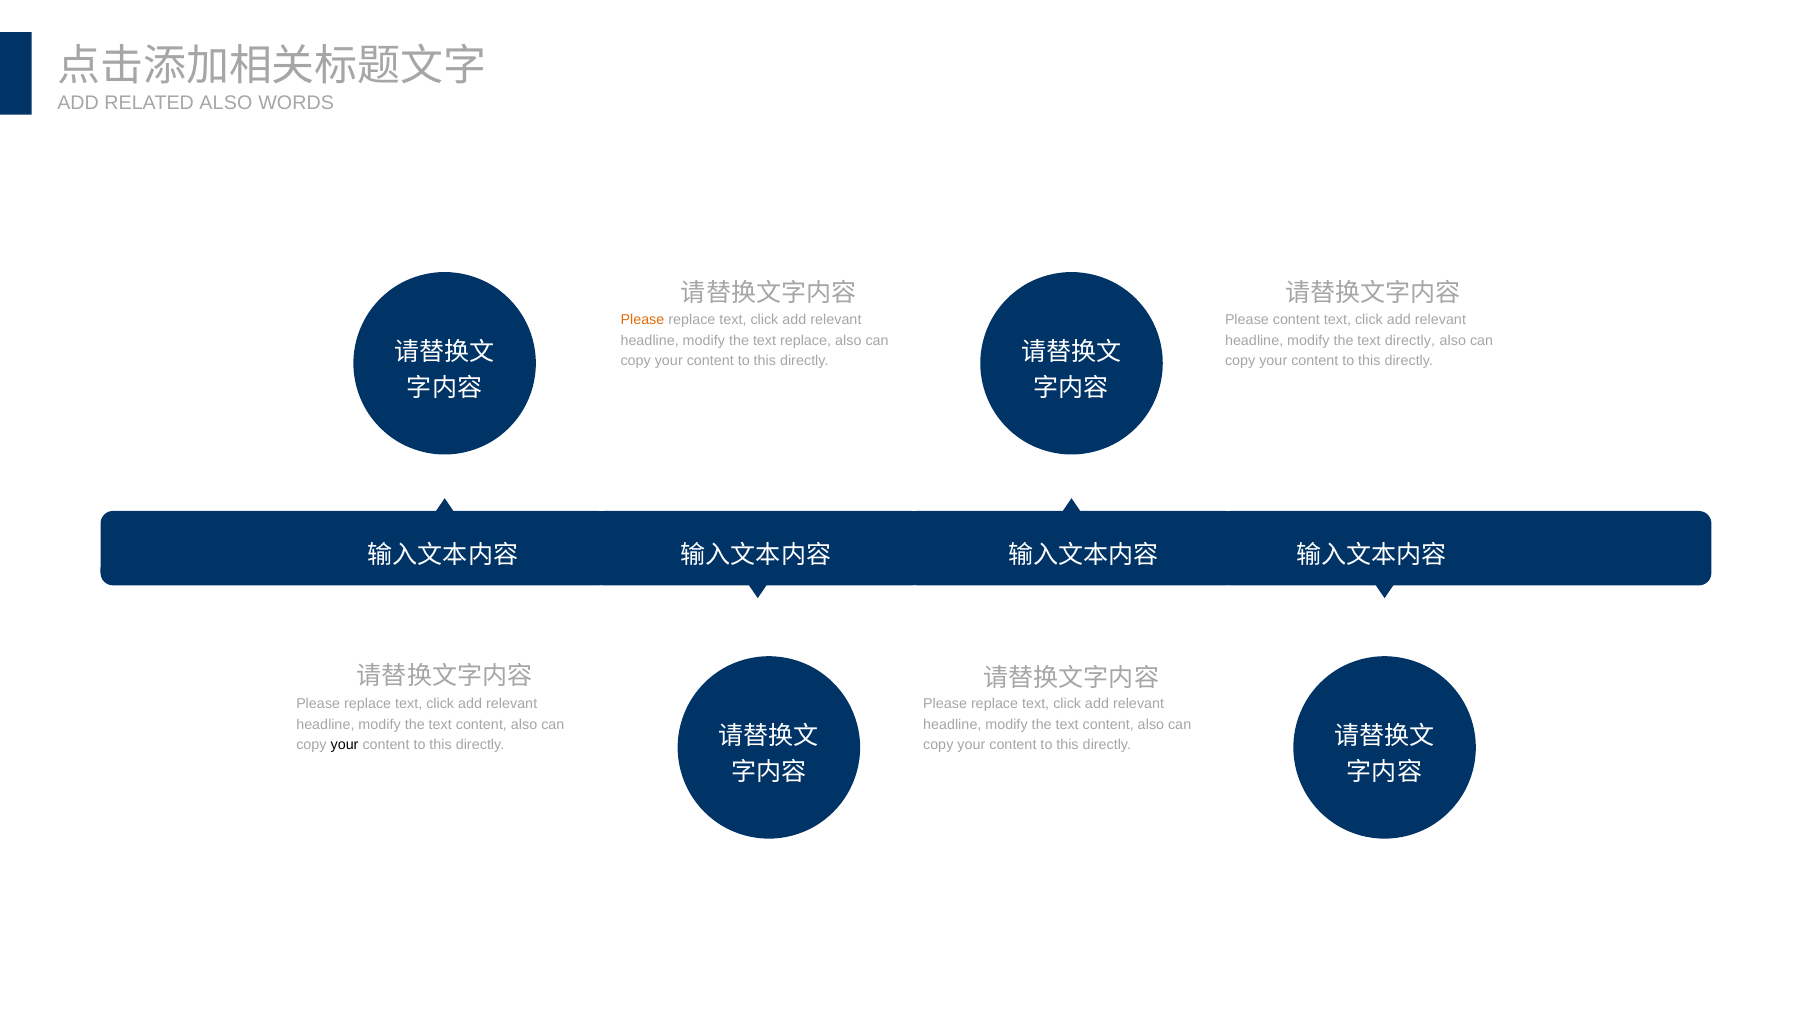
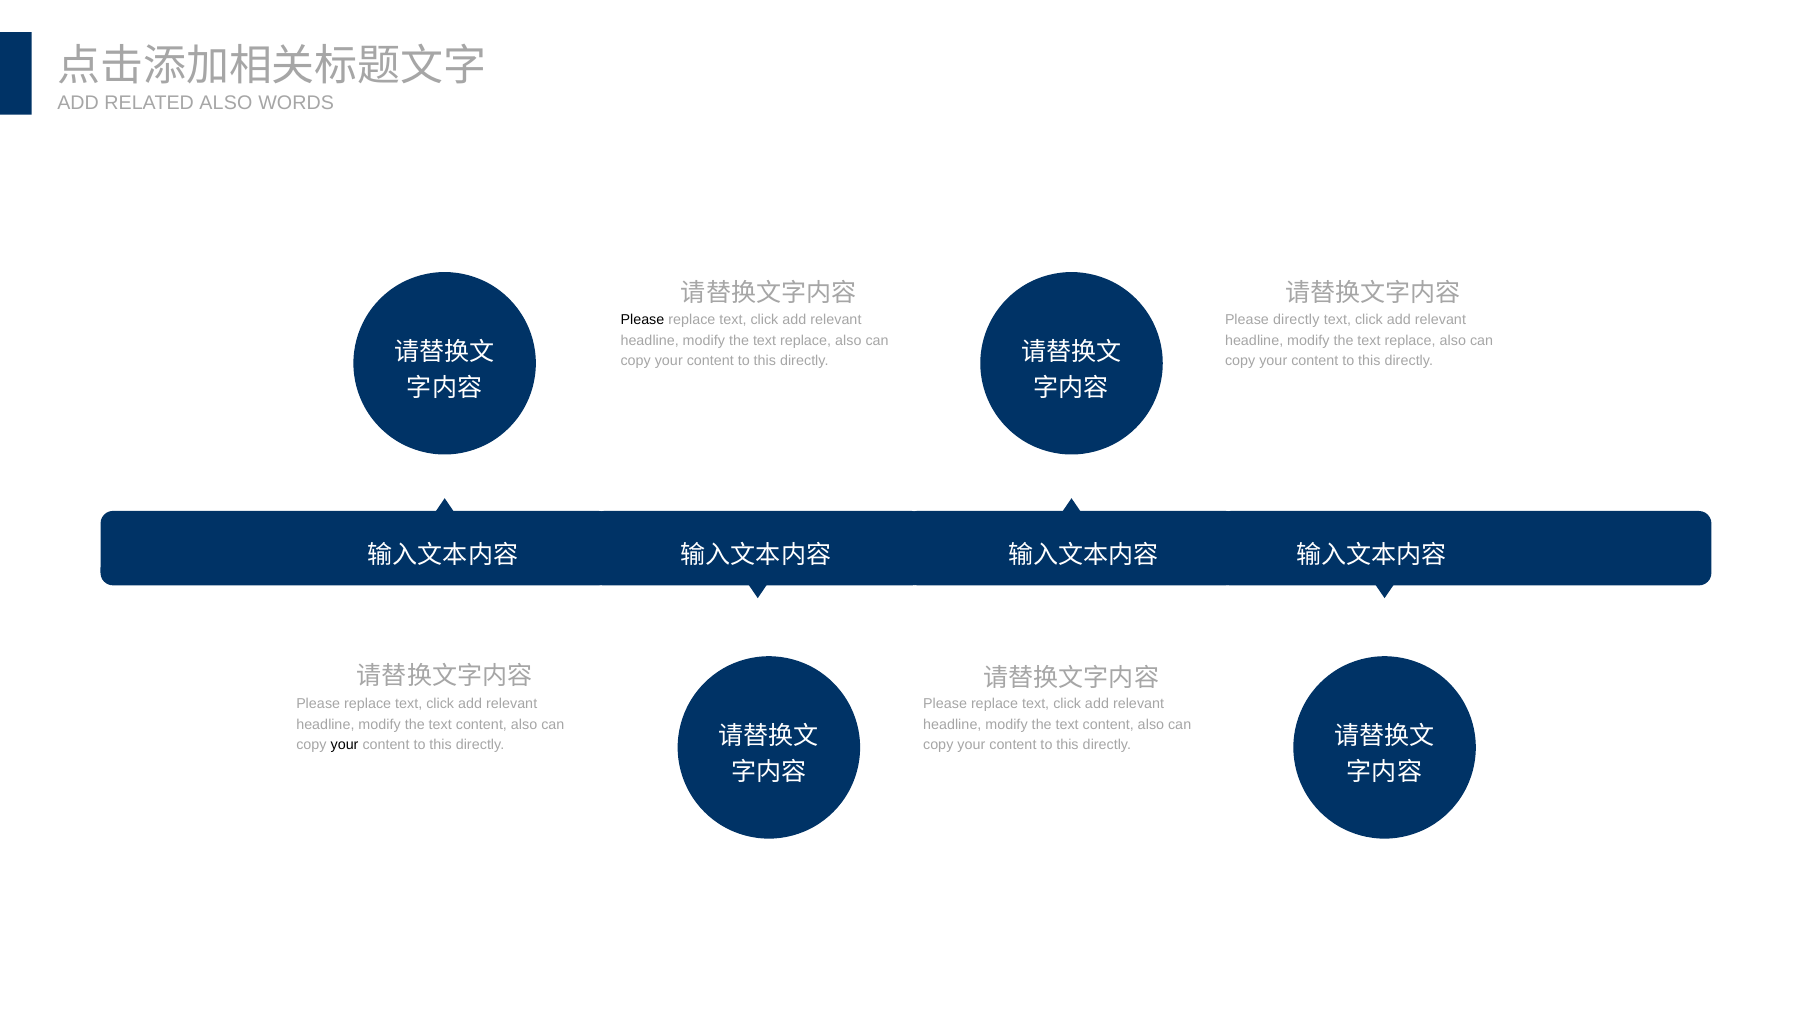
Please at (642, 320) colour: orange -> black
Please content: content -> directly
directly at (1410, 340): directly -> replace
